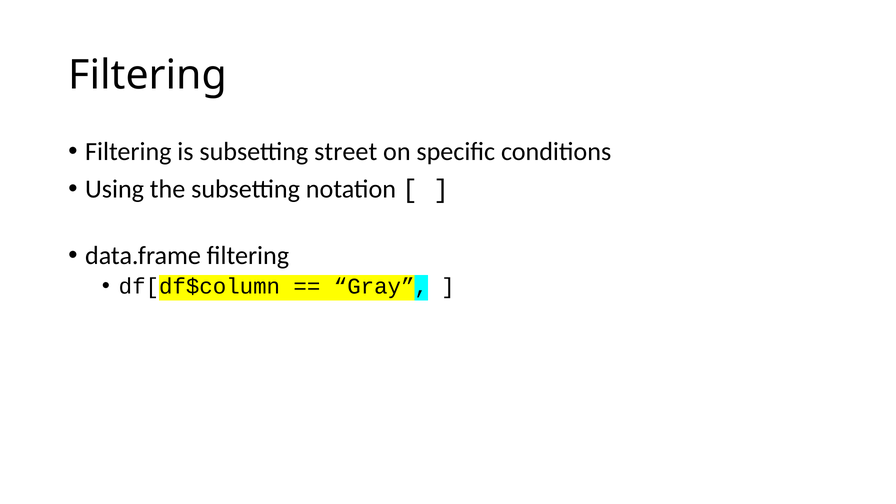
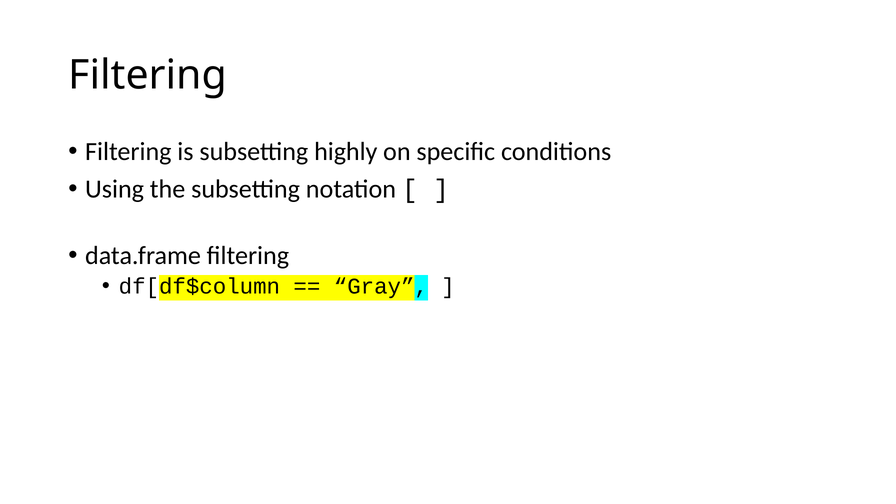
street: street -> highly
